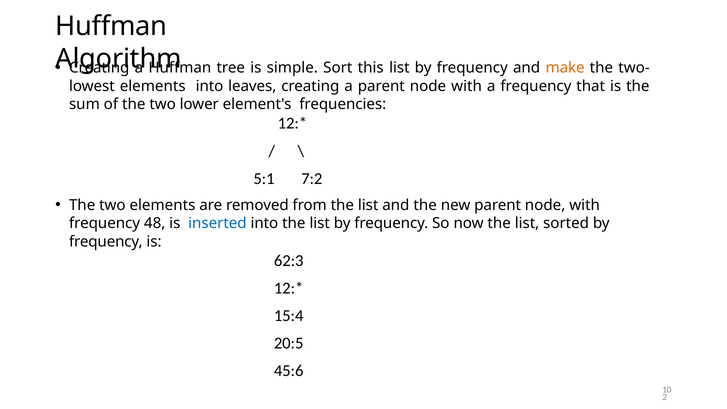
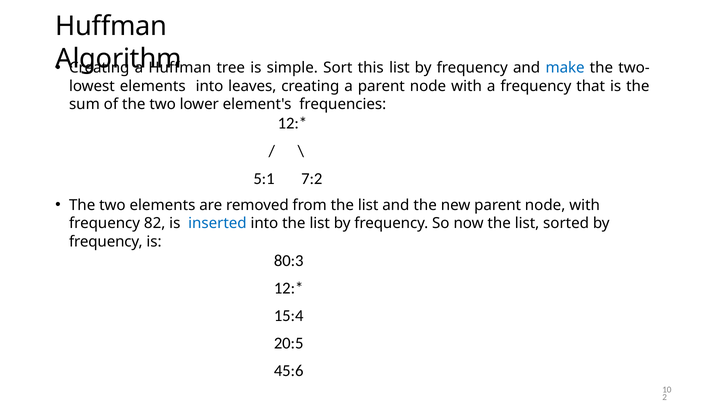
make colour: orange -> blue
48: 48 -> 82
62:3: 62:3 -> 80:3
